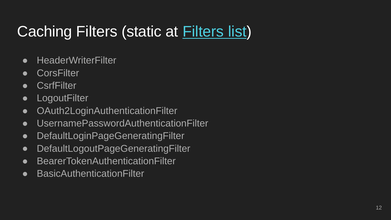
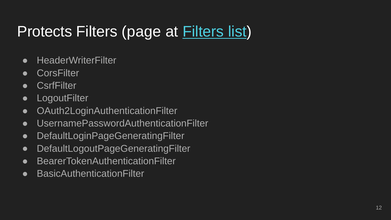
Caching: Caching -> Protects
static: static -> page
